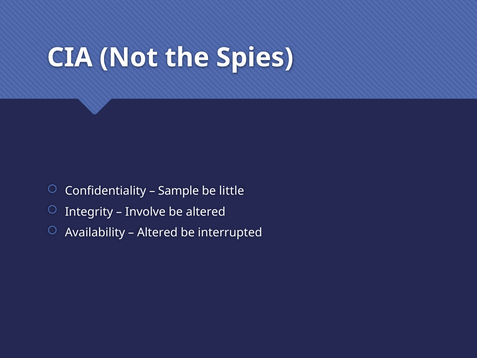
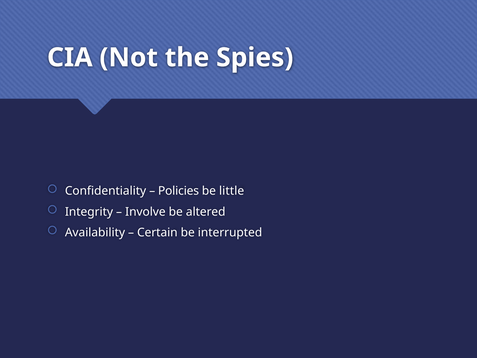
Sample: Sample -> Policies
Altered at (157, 232): Altered -> Certain
